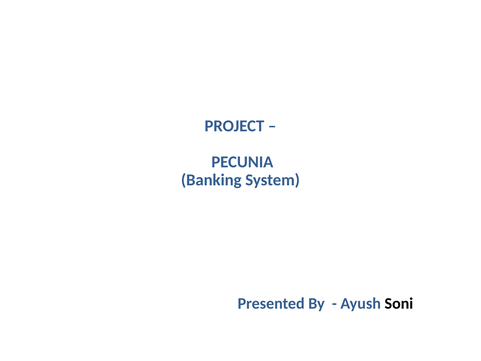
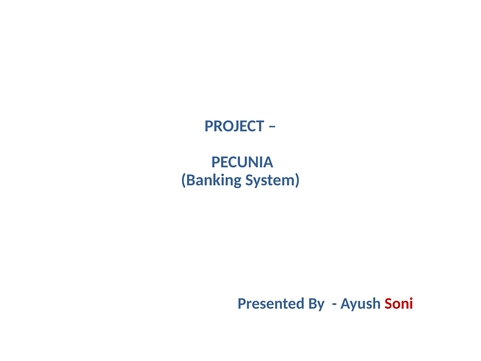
Soni colour: black -> red
